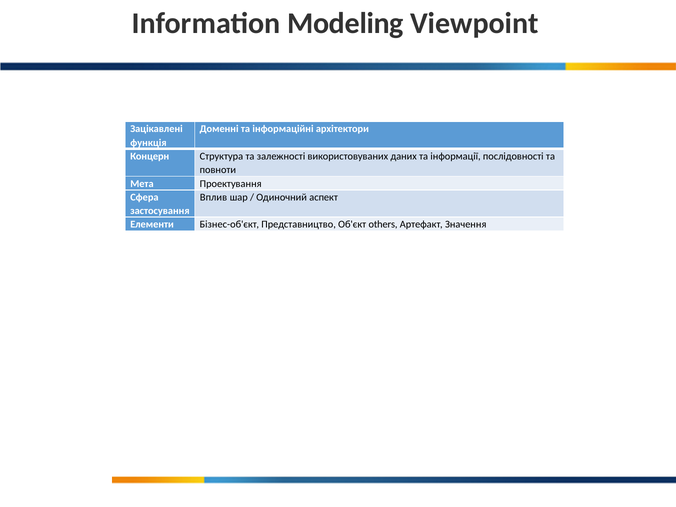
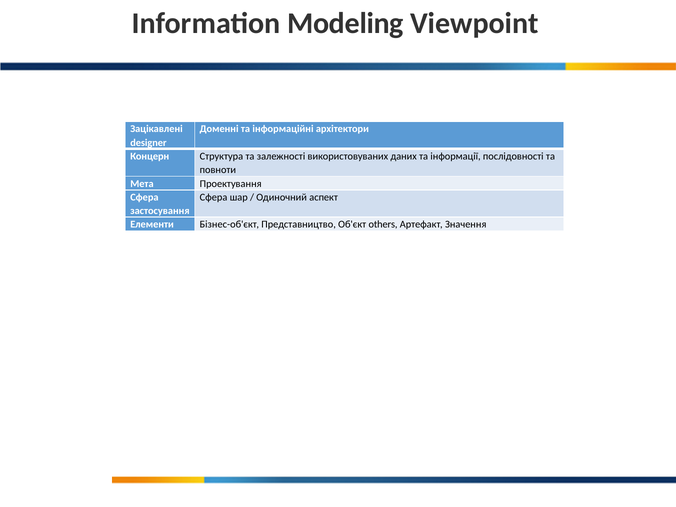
функція: функція -> designer
Вплив at (214, 197): Вплив -> Сфера
